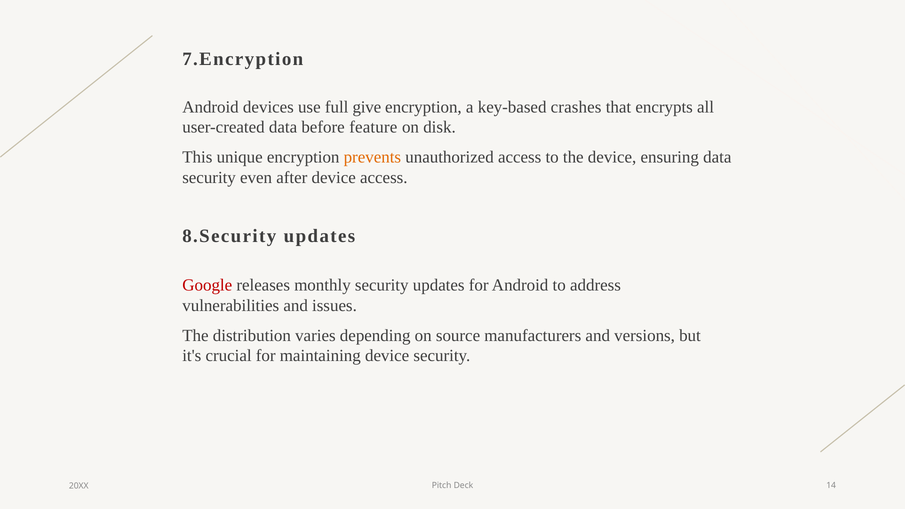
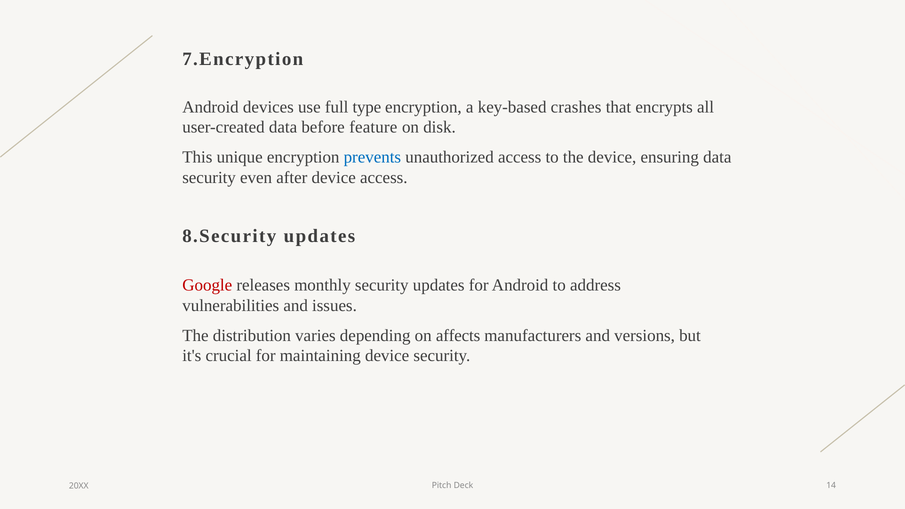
give: give -> type
prevents colour: orange -> blue
source: source -> affects
